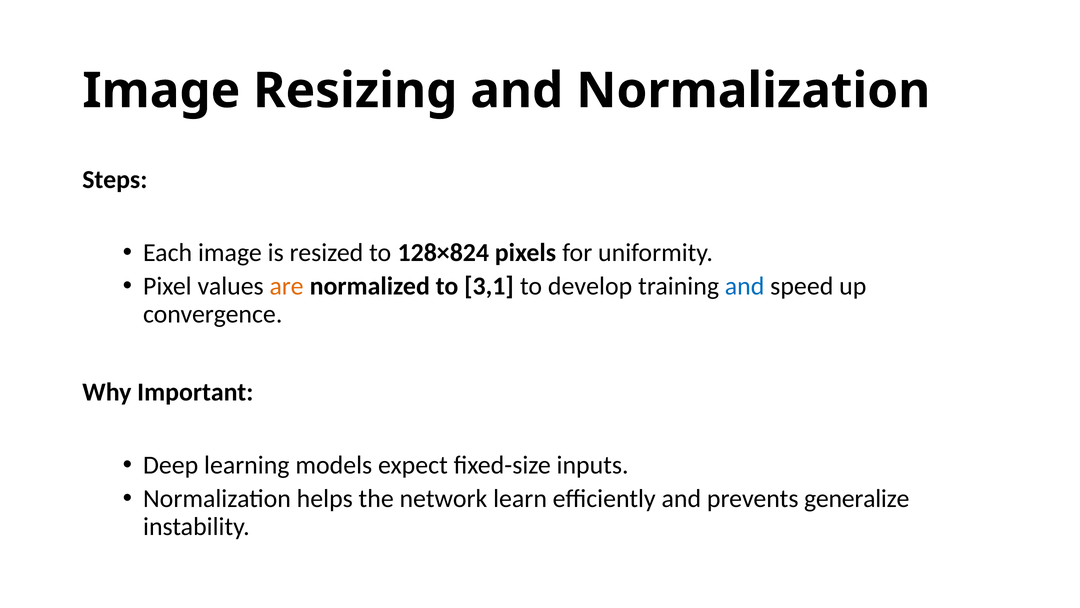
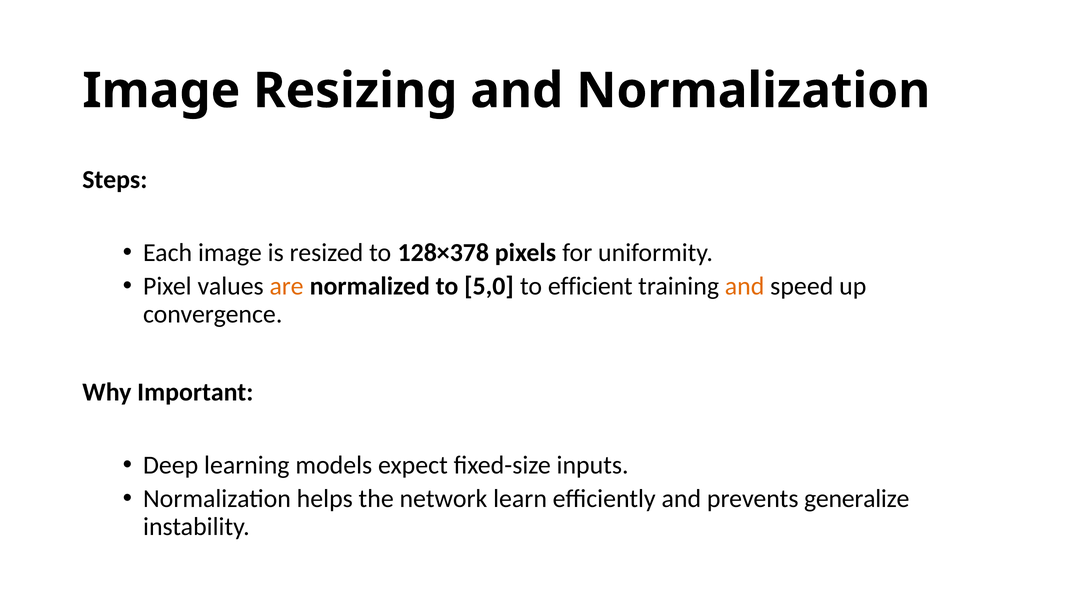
128×824: 128×824 -> 128×378
3,1: 3,1 -> 5,0
develop: develop -> efficient
and at (745, 286) colour: blue -> orange
